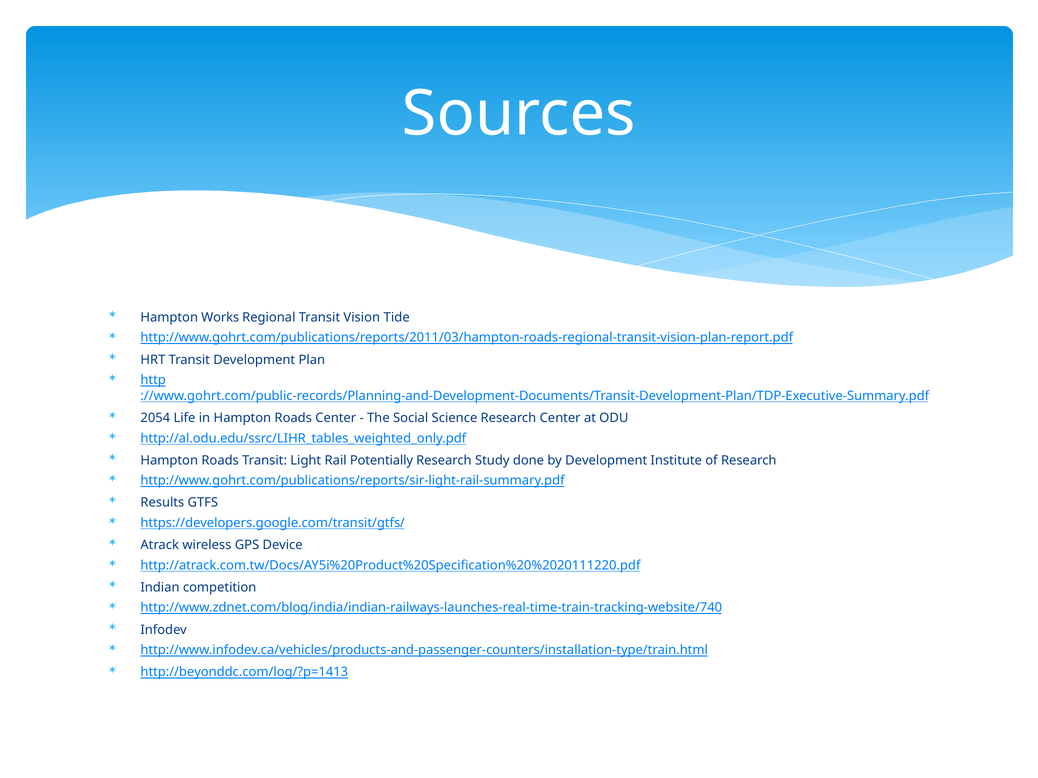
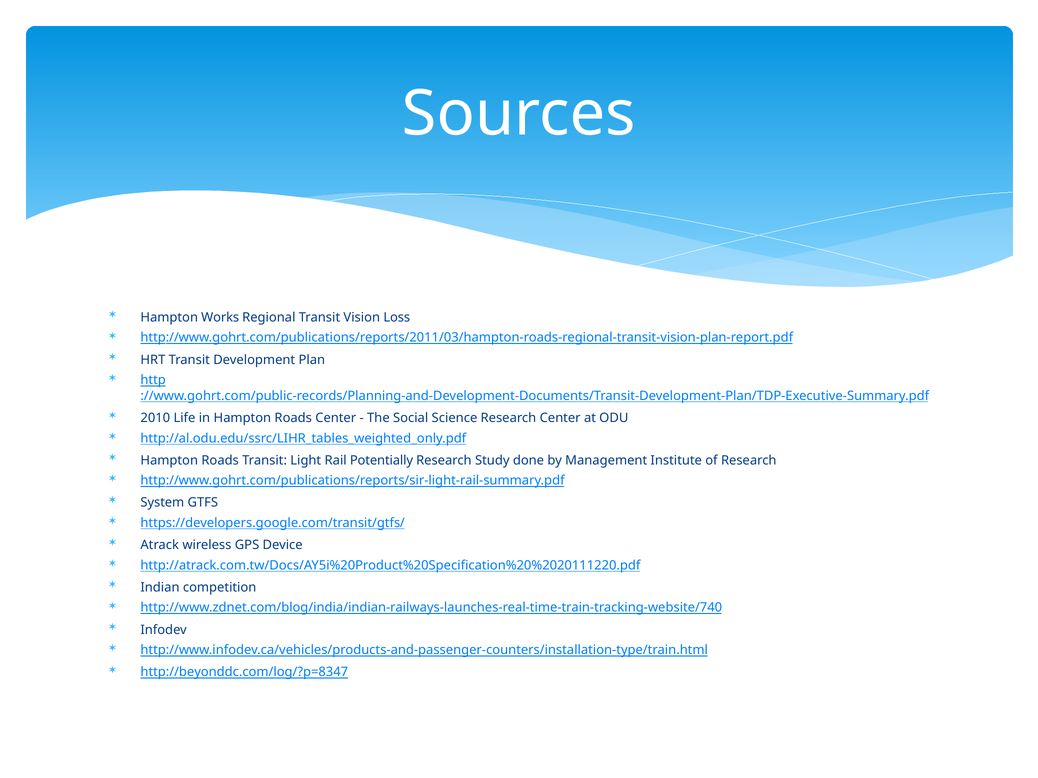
Tide: Tide -> Loss
2054: 2054 -> 2010
by Development: Development -> Management
Results: Results -> System
http://beyonddc.com/log/?p=1413: http://beyonddc.com/log/?p=1413 -> http://beyonddc.com/log/?p=8347
